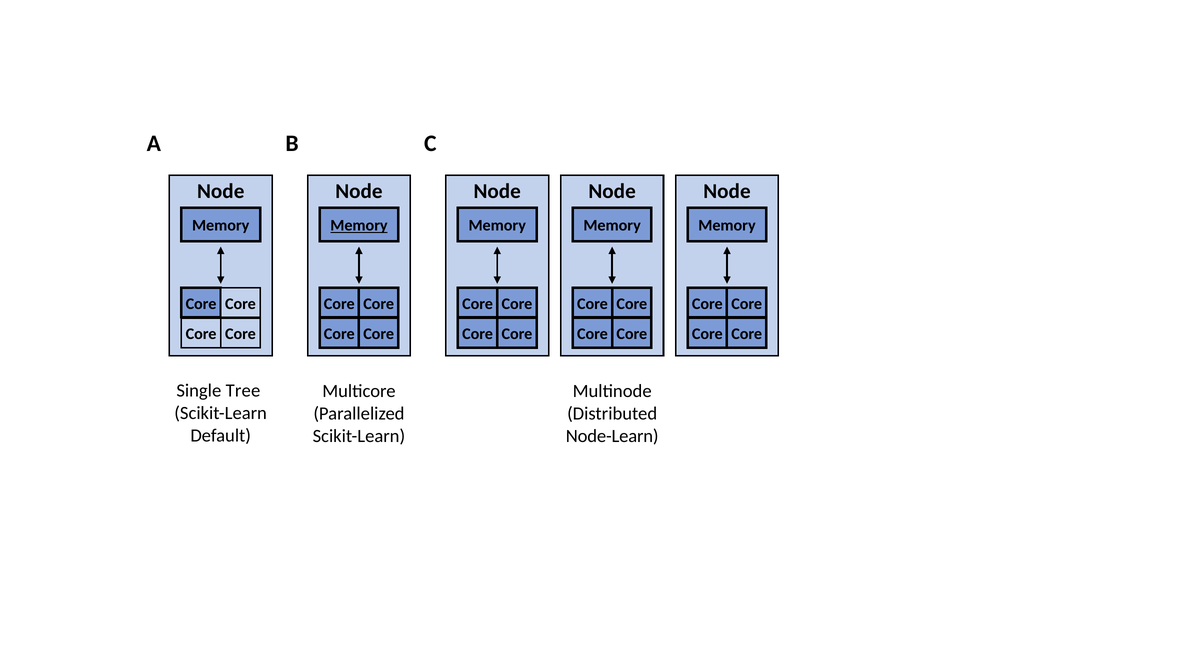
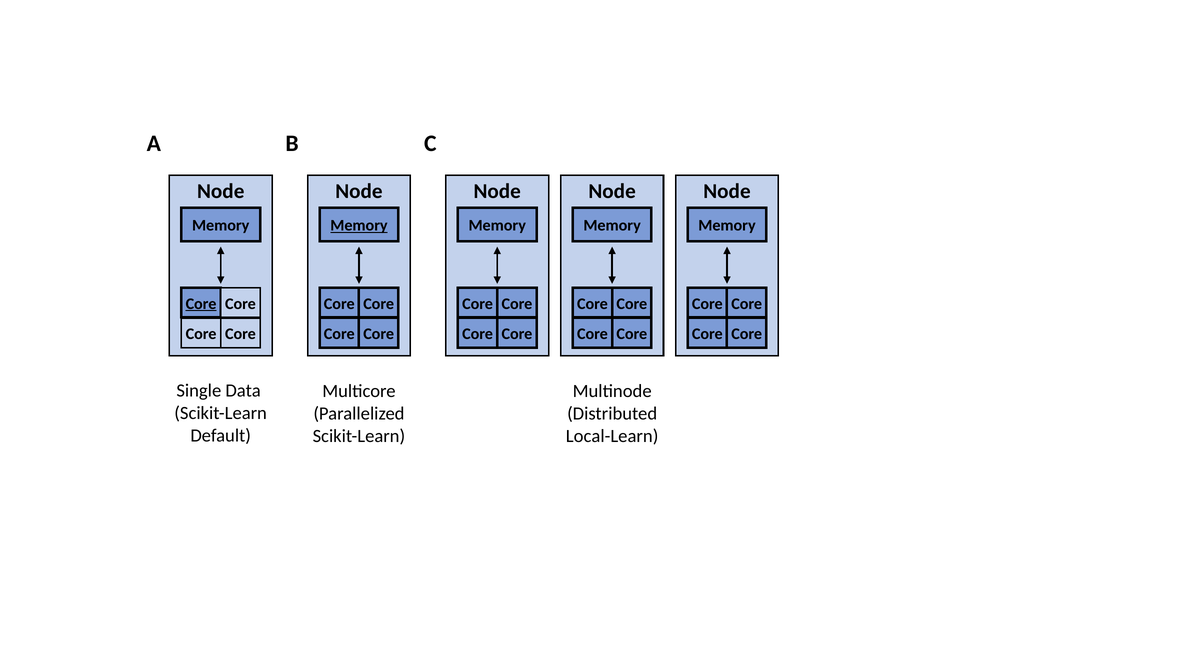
Core at (201, 304) underline: none -> present
Tree: Tree -> Data
Node-Learn: Node-Learn -> Local-Learn
